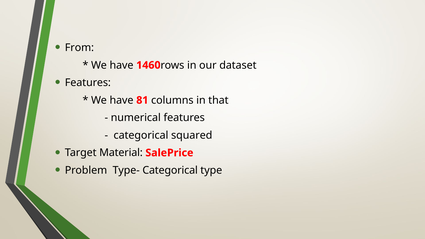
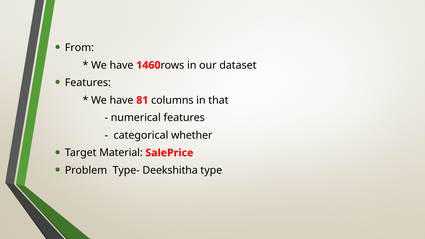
squared: squared -> whether
Type- Categorical: Categorical -> Deekshitha
